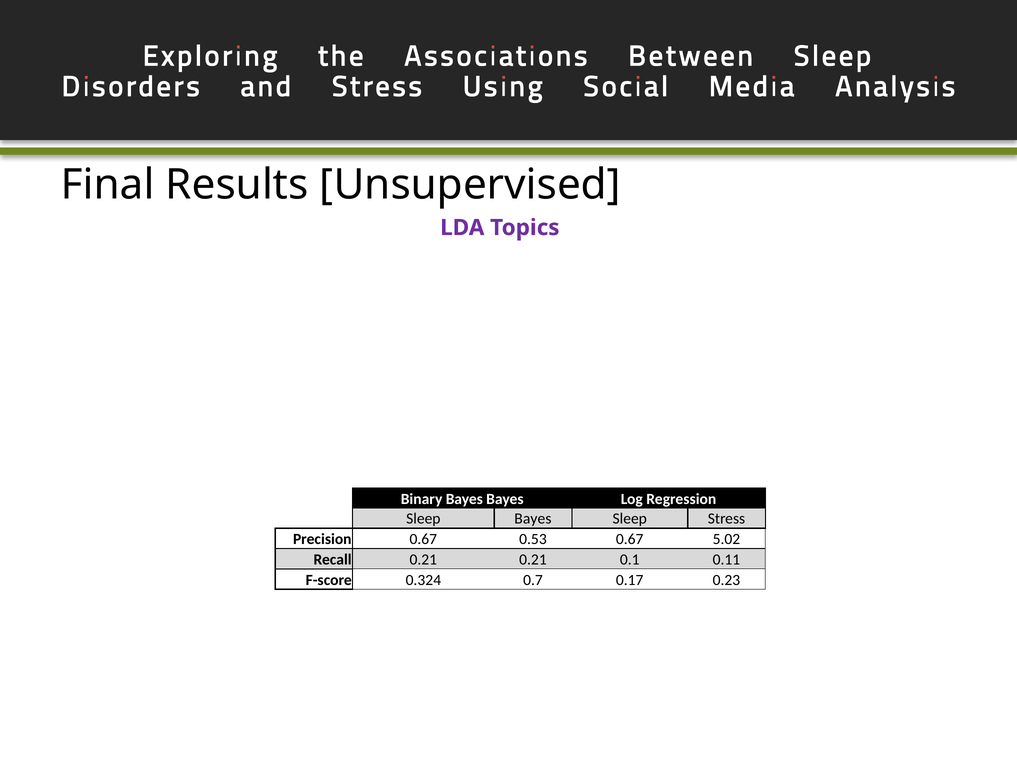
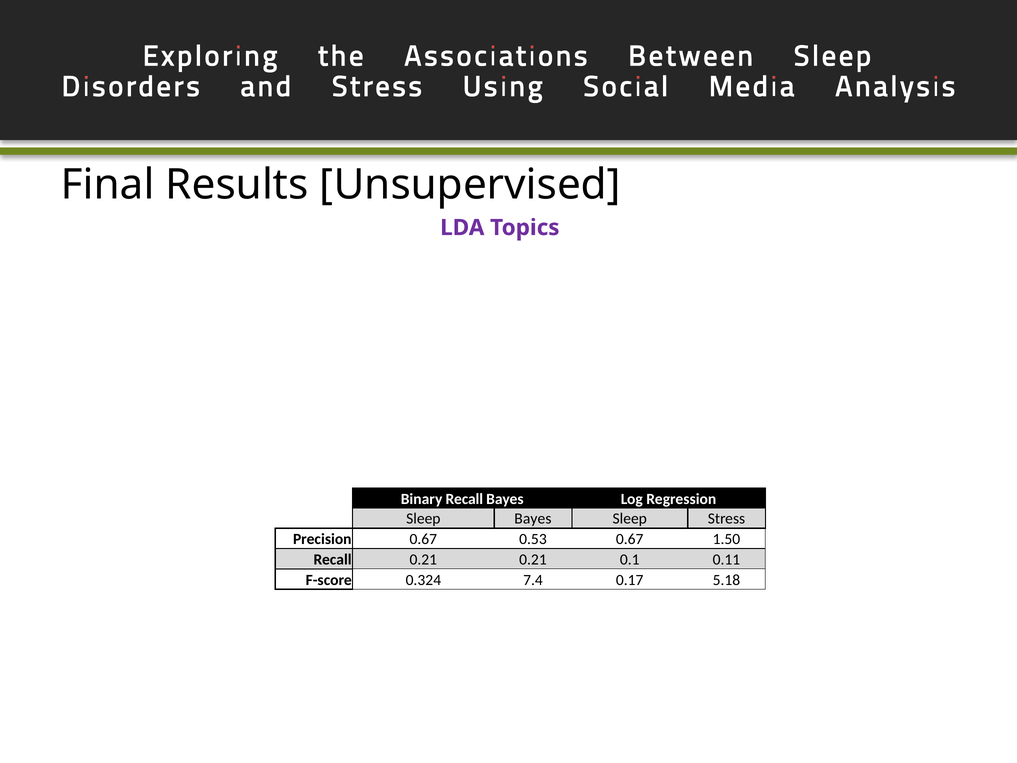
Binary Bayes: Bayes -> Recall
5.02: 5.02 -> 1.50
0.7: 0.7 -> 7.4
0.23: 0.23 -> 5.18
